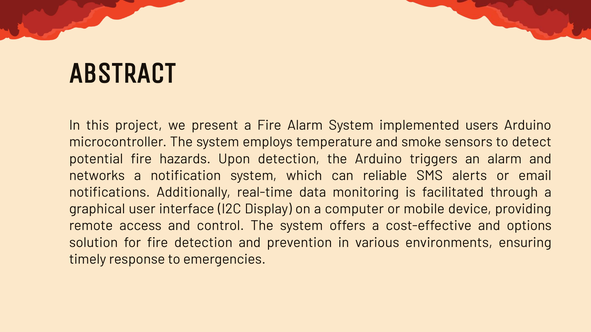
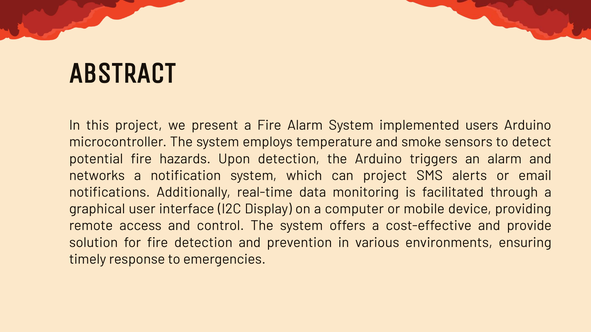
can reliable: reliable -> project
options: options -> provide
